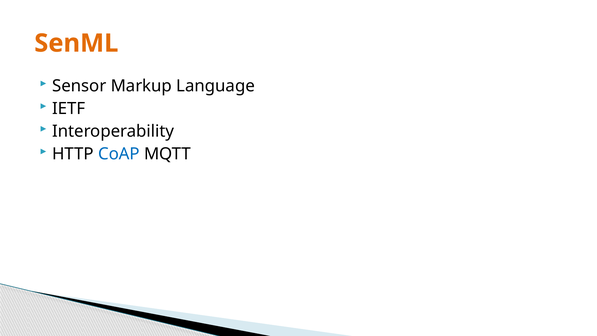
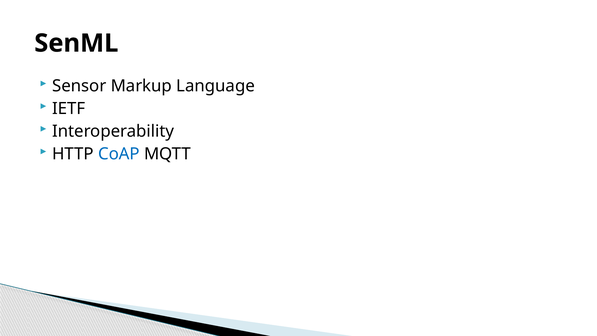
SenML colour: orange -> black
